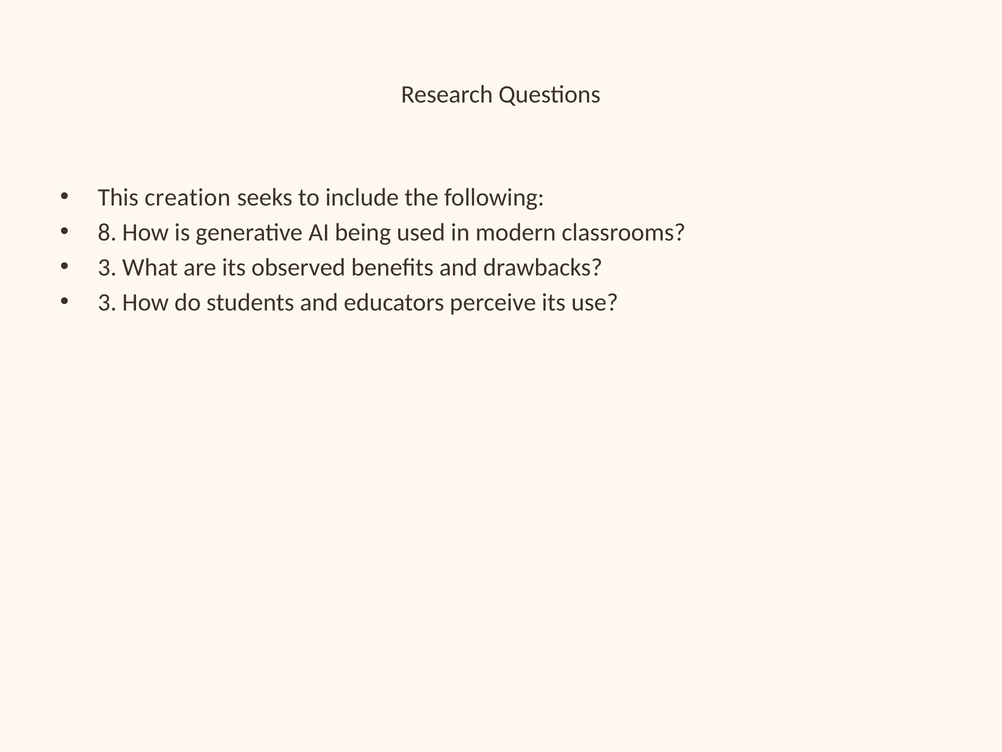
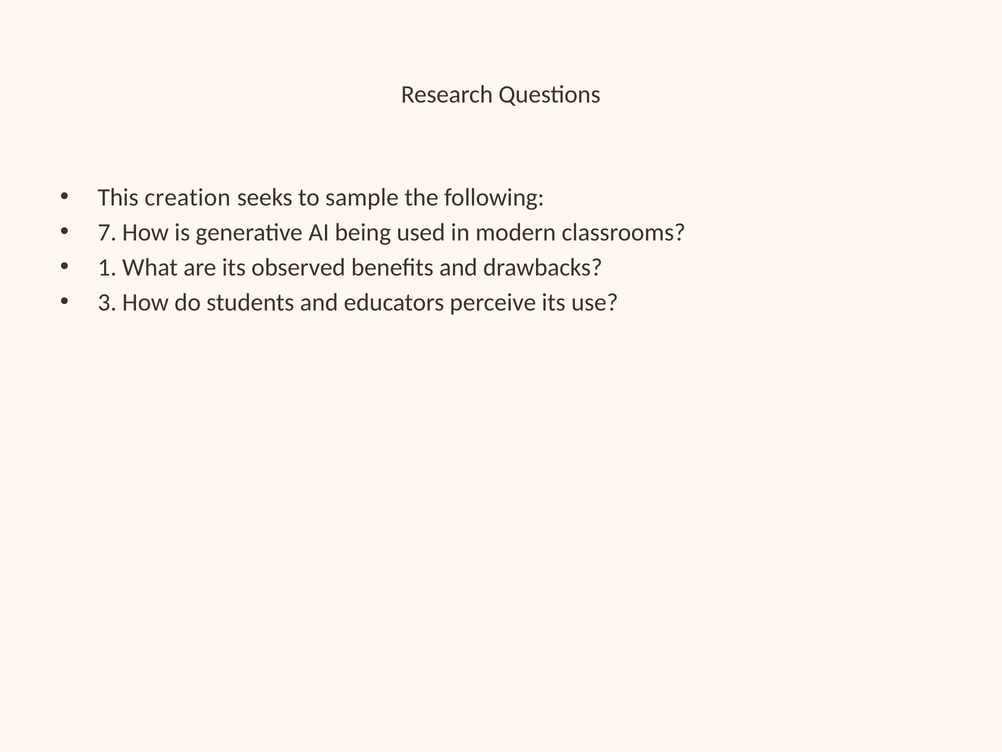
include: include -> sample
8: 8 -> 7
3 at (107, 267): 3 -> 1
